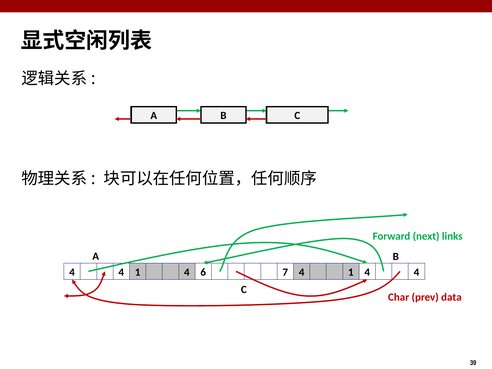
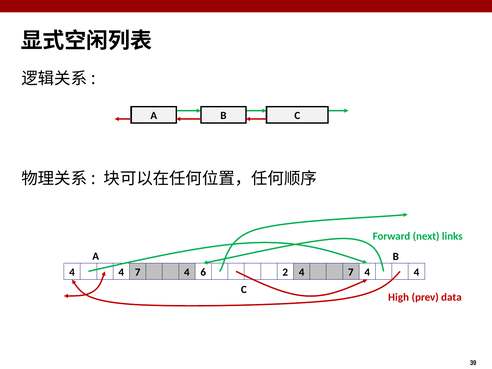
1 at (138, 272): 1 -> 7
7: 7 -> 2
1 at (351, 272): 1 -> 7
Char: Char -> High
